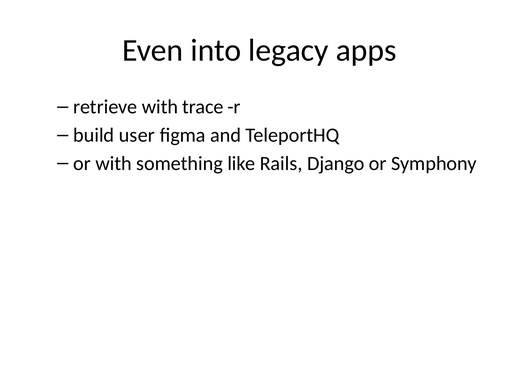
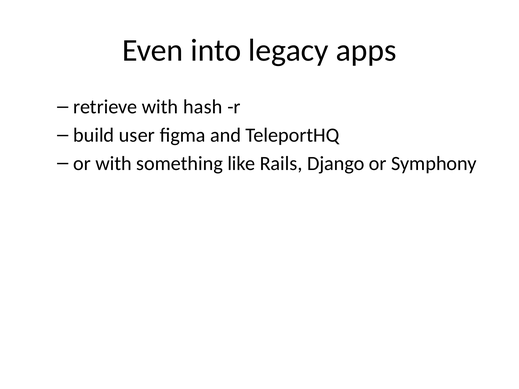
trace: trace -> hash
